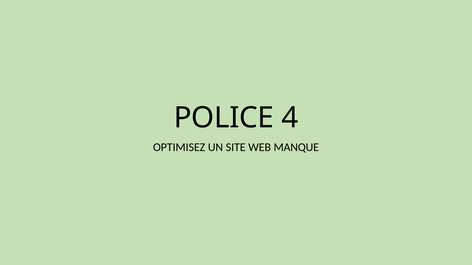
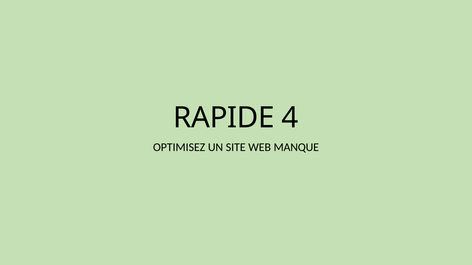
POLICE: POLICE -> RAPIDE
